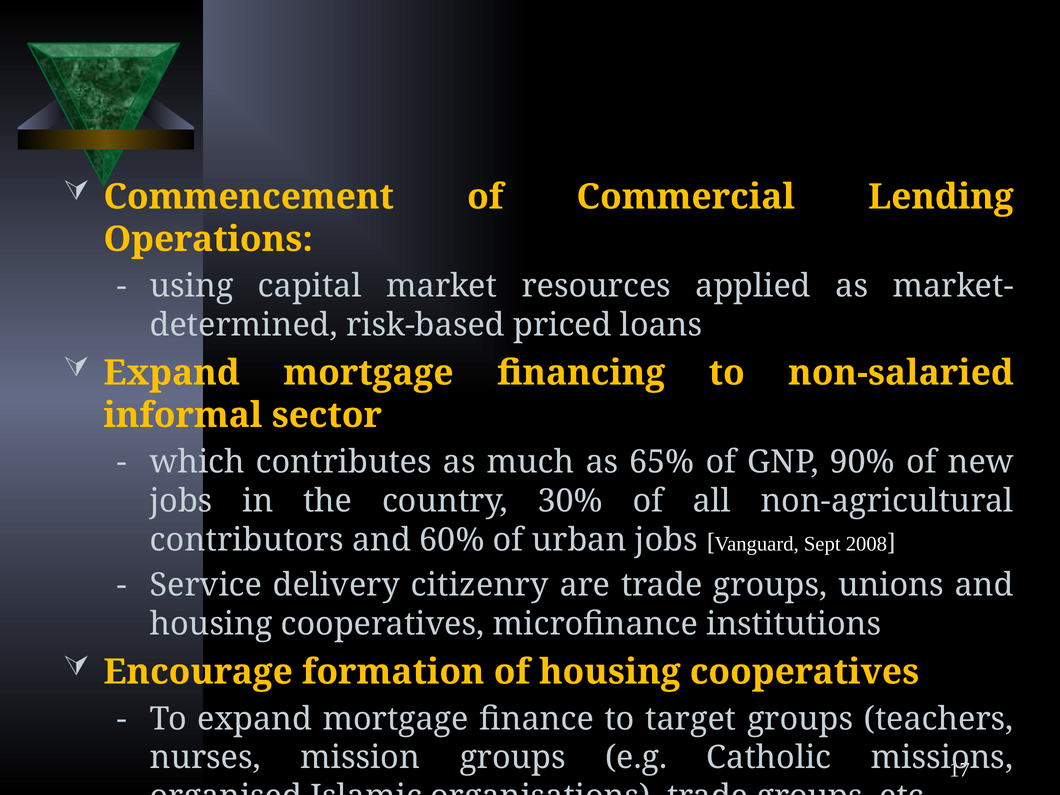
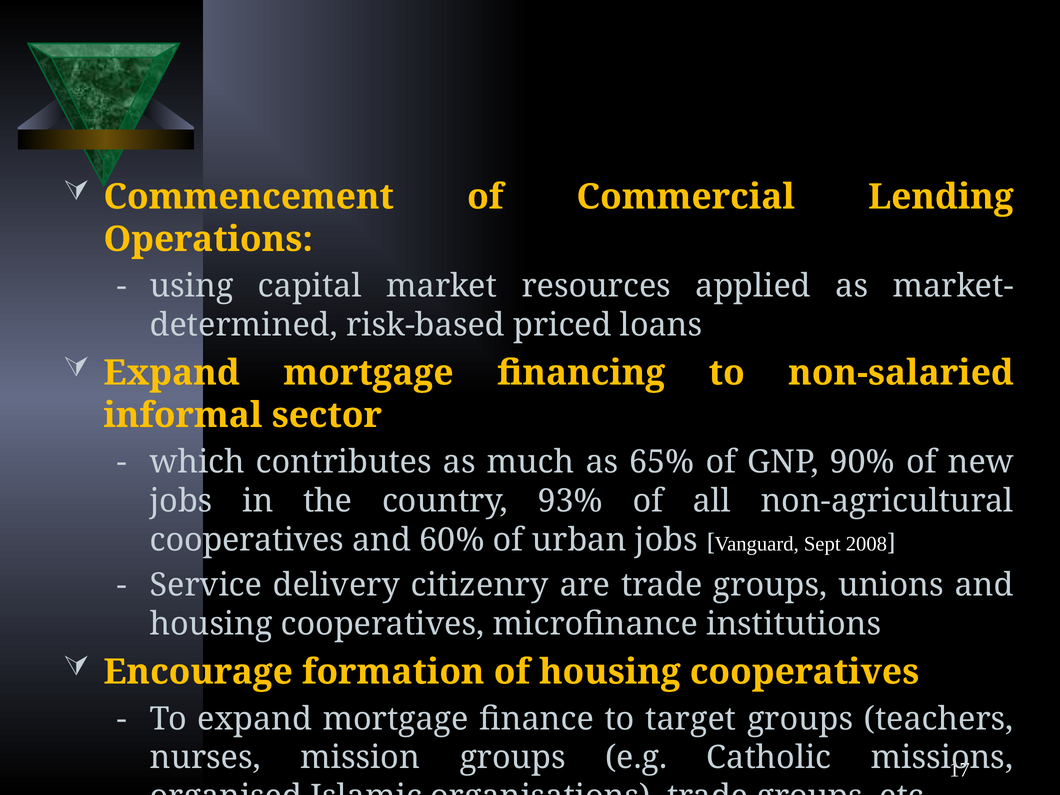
30%: 30% -> 93%
contributors at (247, 540): contributors -> cooperatives
